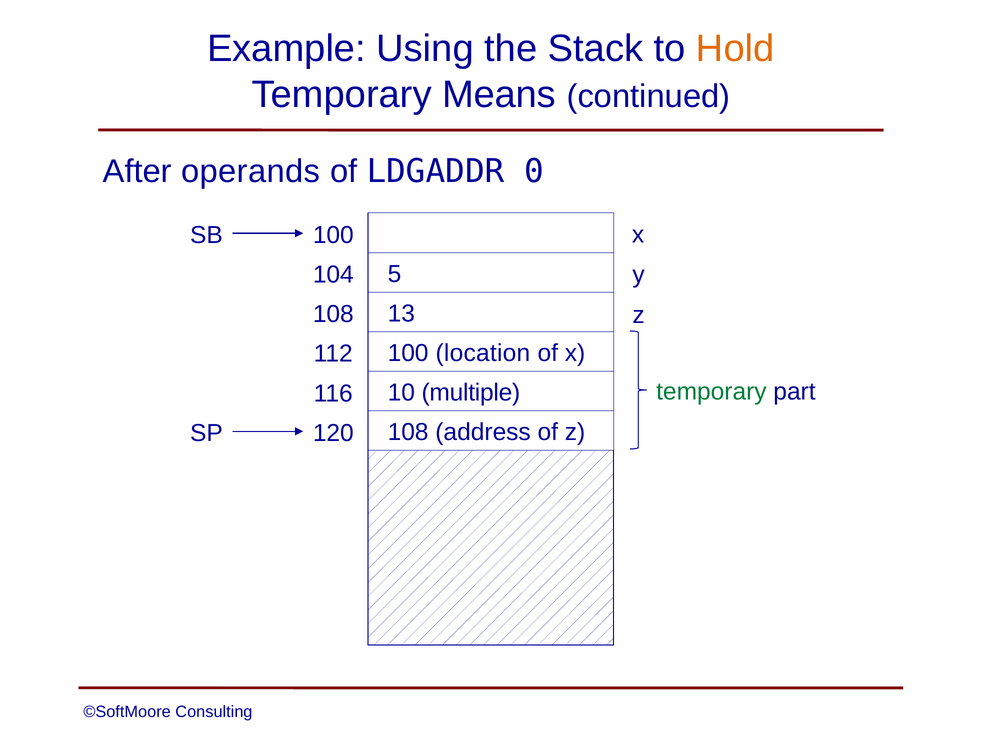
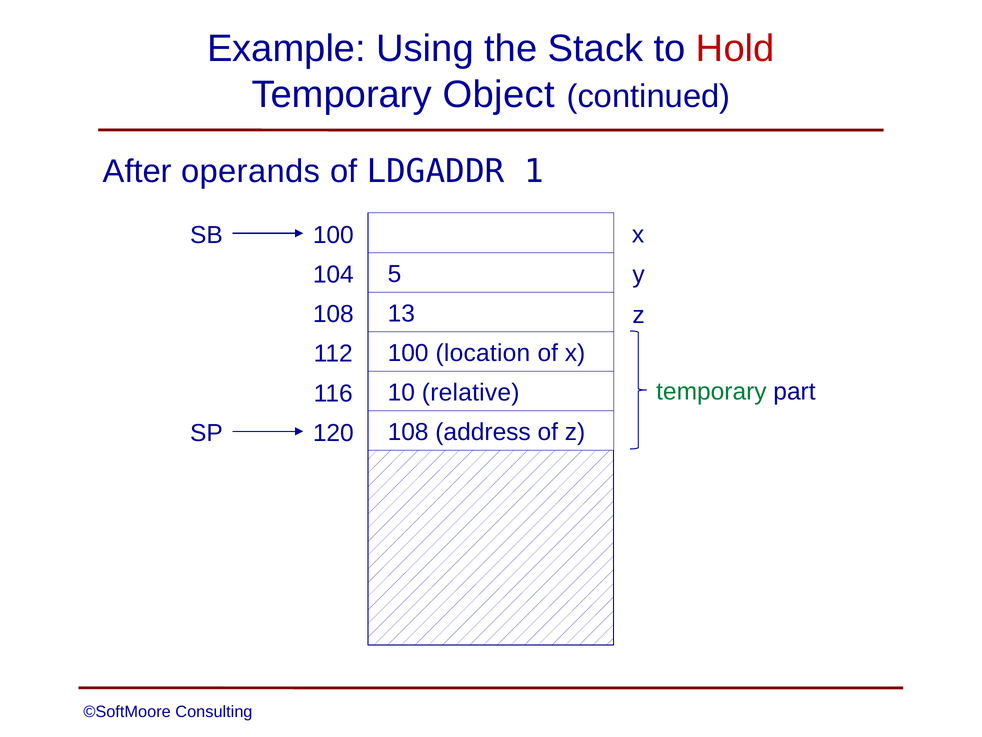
Hold colour: orange -> red
Means: Means -> Object
0: 0 -> 1
multiple: multiple -> relative
